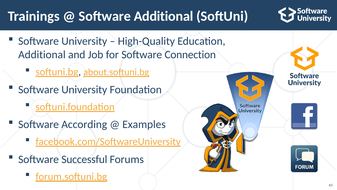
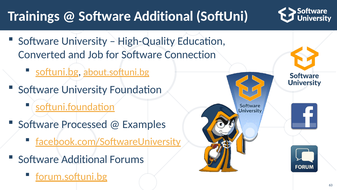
Additional at (42, 55): Additional -> Converted
According: According -> Processed
Successful at (84, 159): Successful -> Additional
